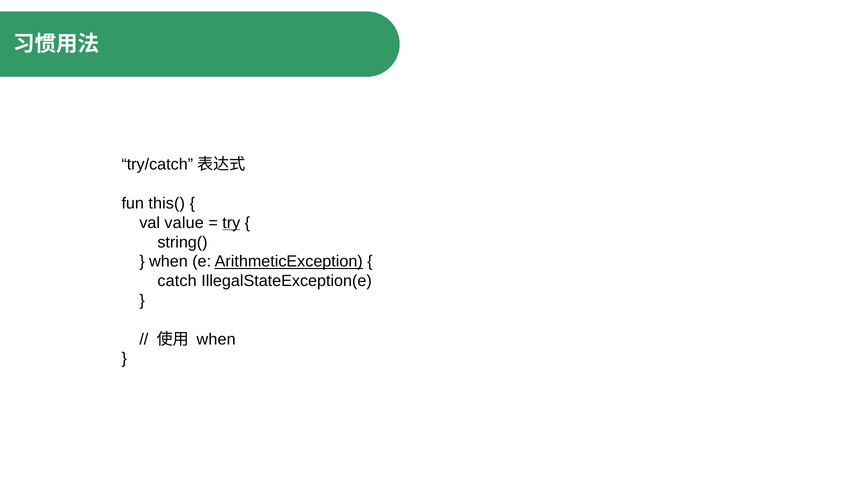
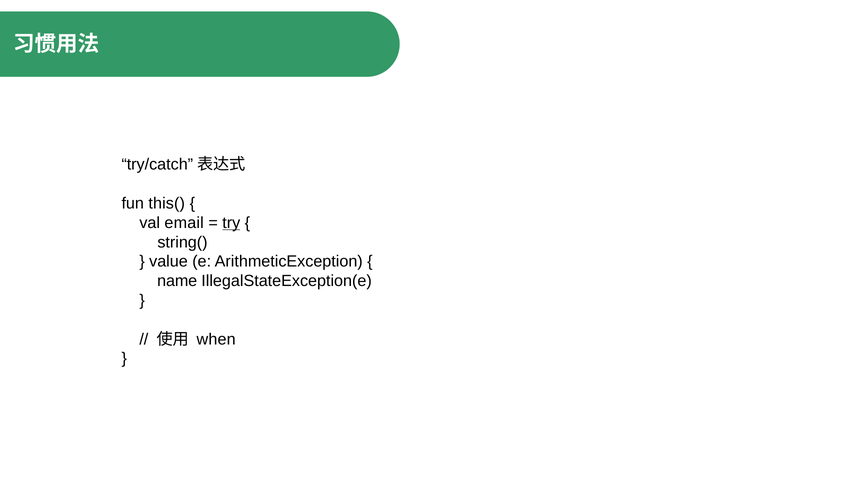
value: value -> email
when at (168, 262): when -> value
ArithmeticException underline: present -> none
catch: catch -> name
